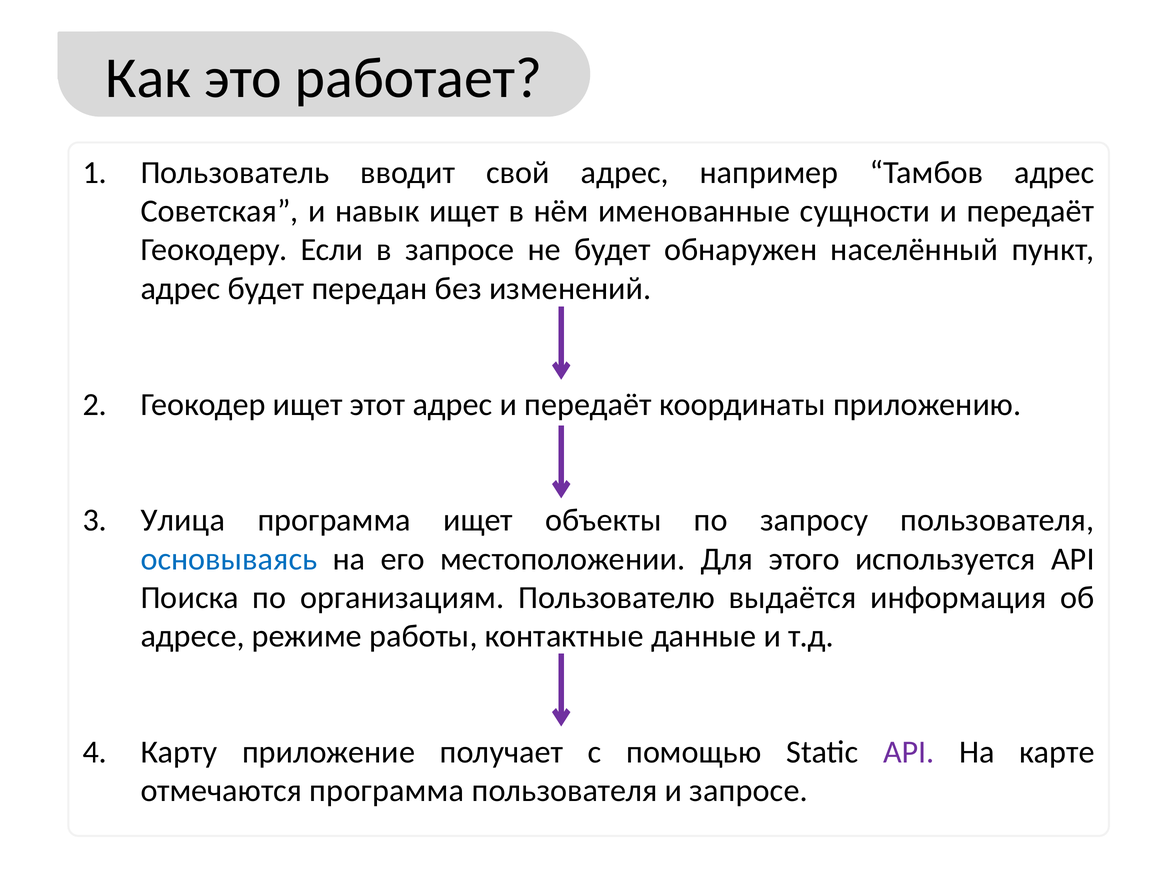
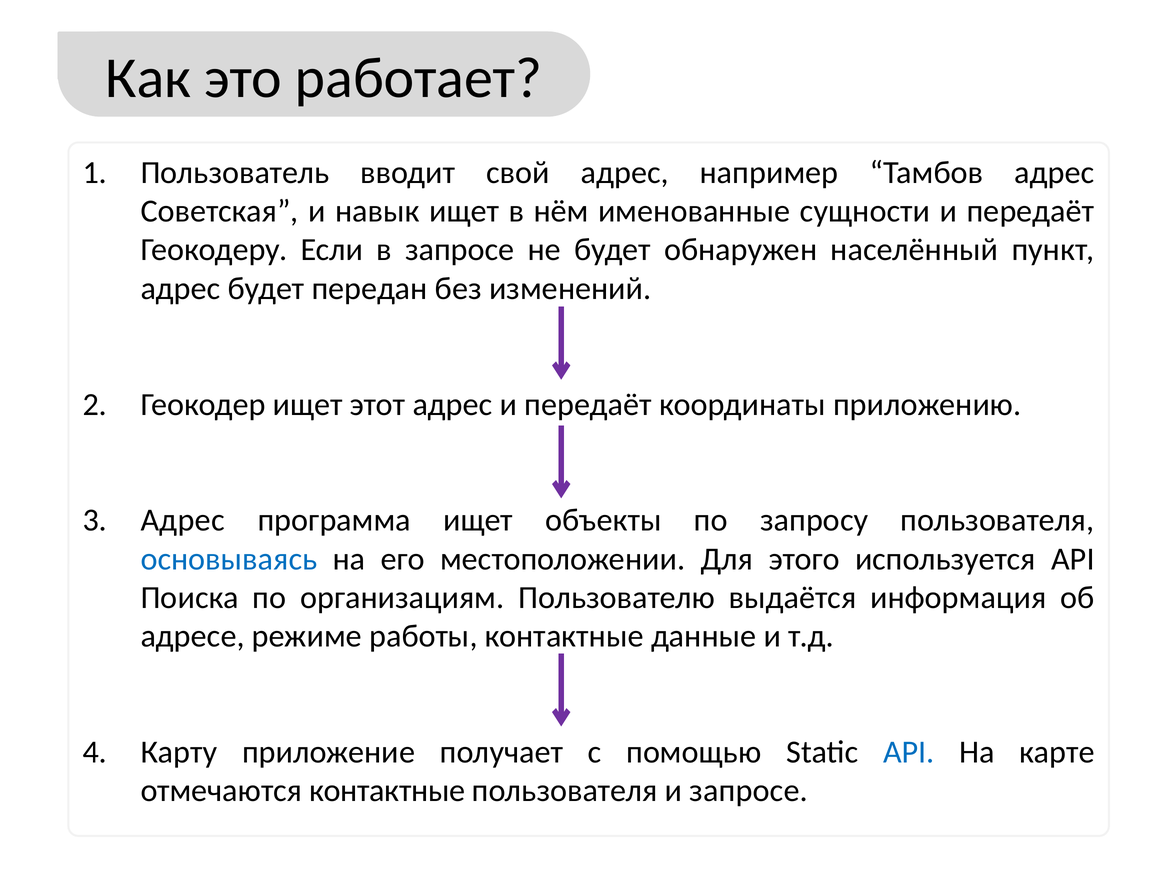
Улица at (183, 520): Улица -> Адрес
API at (909, 752) colour: purple -> blue
отмечаются программа: программа -> контактные
